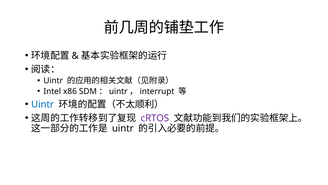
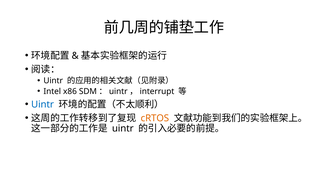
cRTOS colour: purple -> orange
